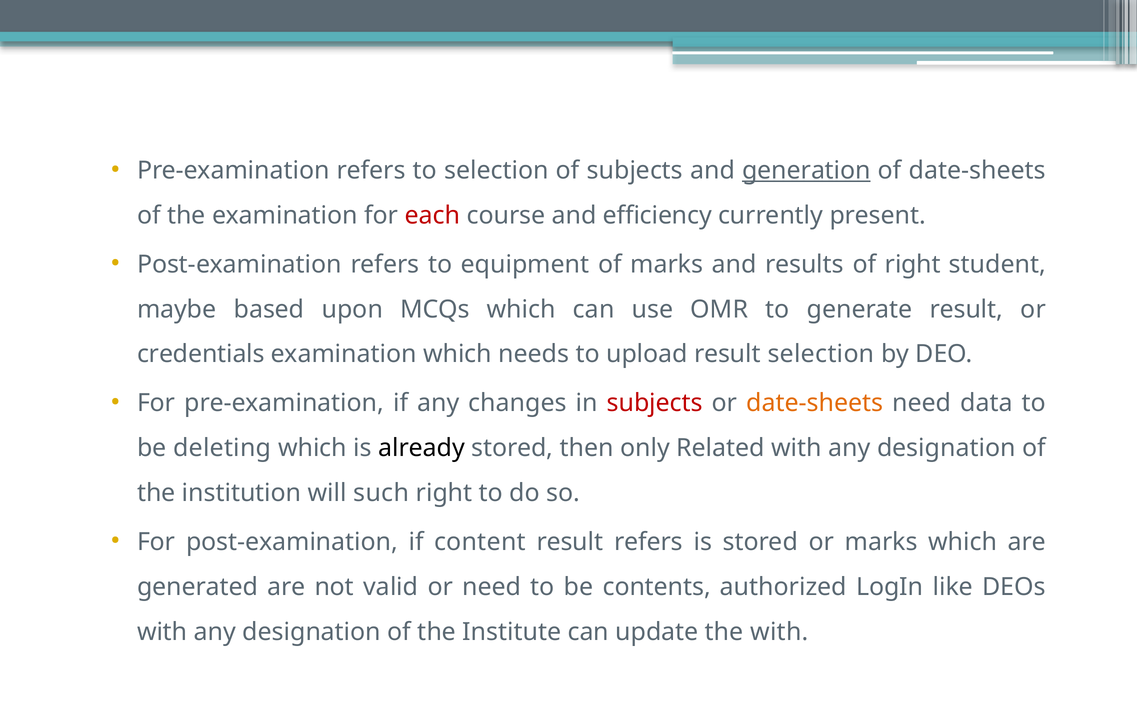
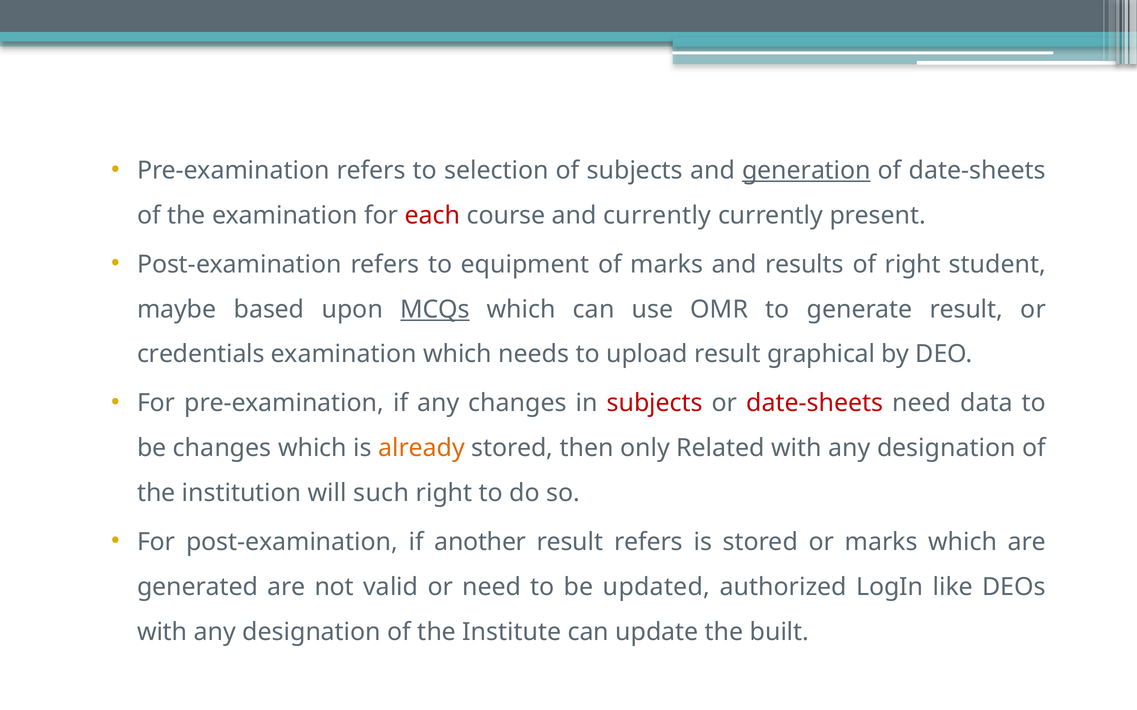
and efficiency: efficiency -> currently
MCQs underline: none -> present
result selection: selection -> graphical
date-sheets at (815, 403) colour: orange -> red
be deleting: deleting -> changes
already colour: black -> orange
content: content -> another
contents: contents -> updated
the with: with -> built
